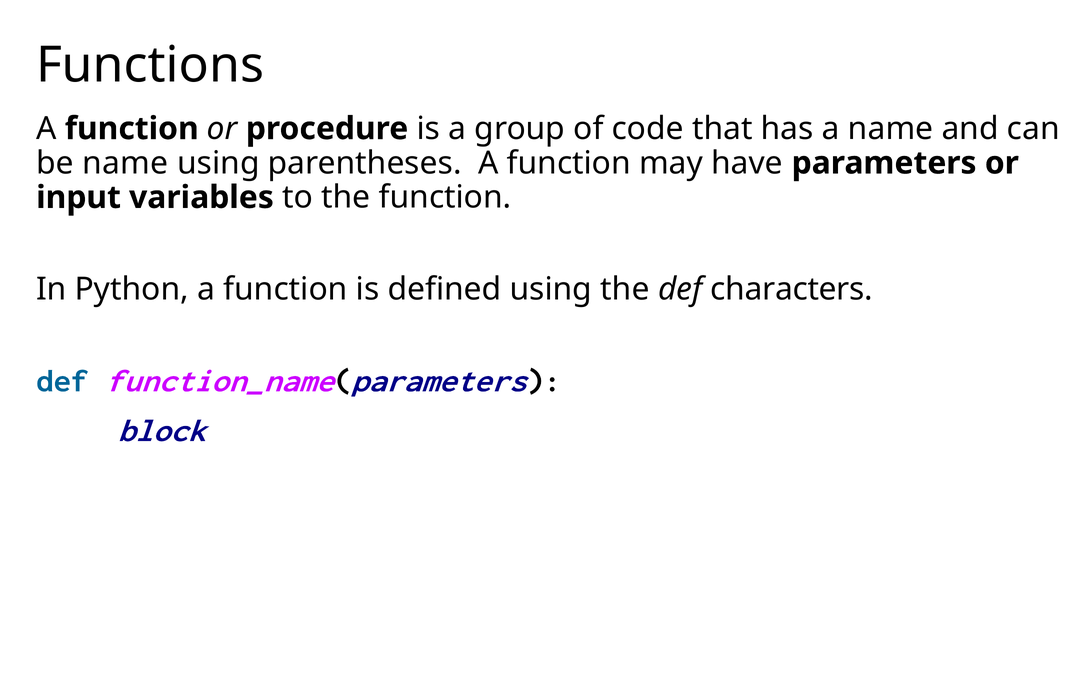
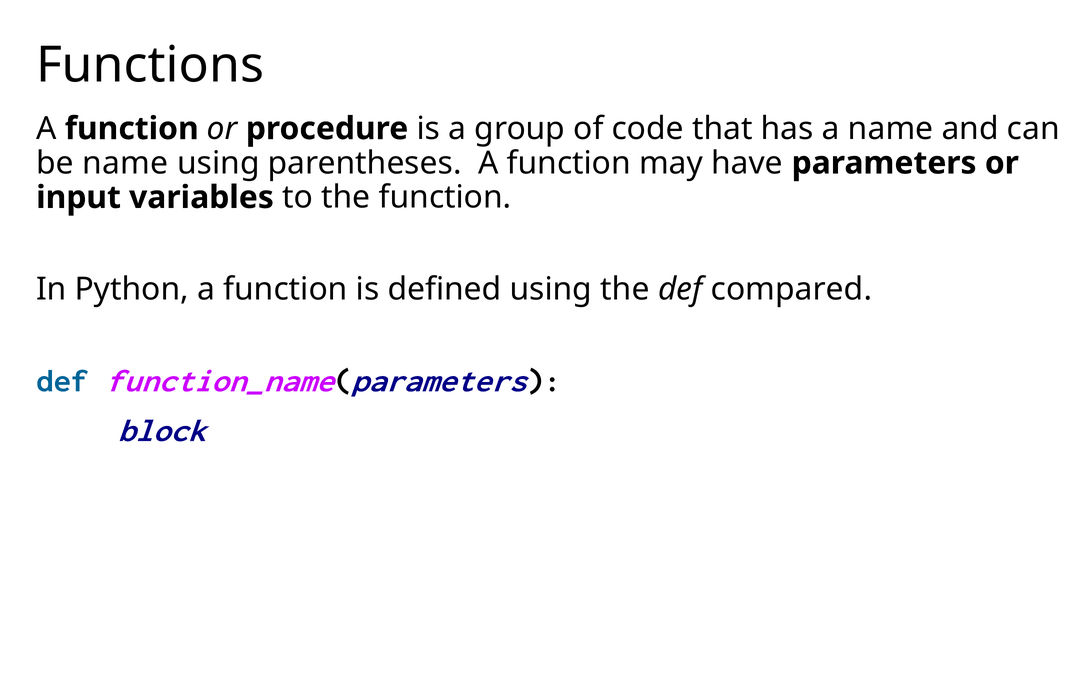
characters: characters -> compared
